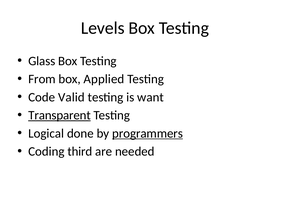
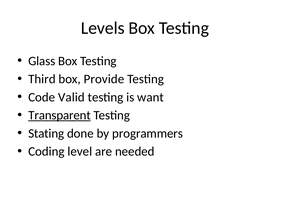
From: From -> Third
Applied: Applied -> Provide
Logical: Logical -> Stating
programmers underline: present -> none
third: third -> level
